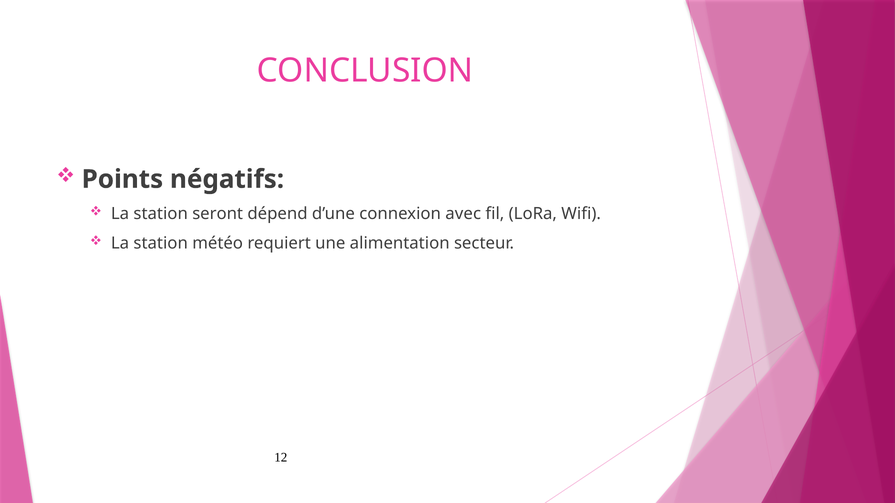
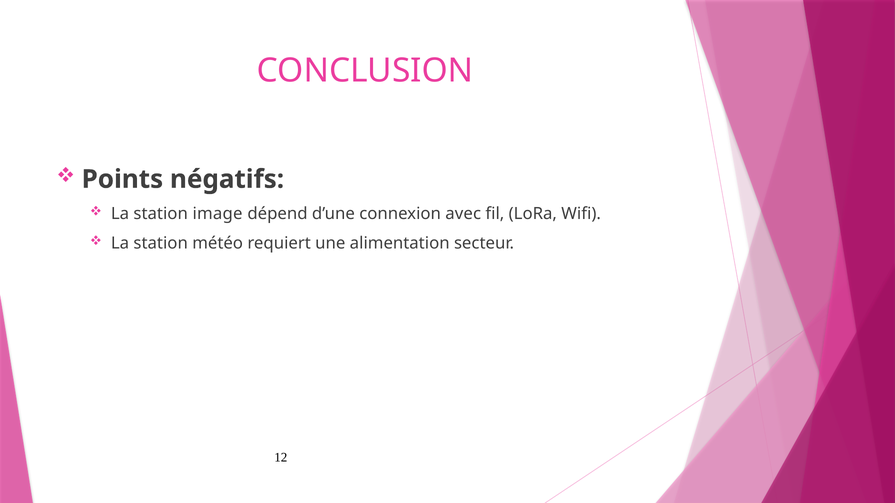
seront: seront -> image
